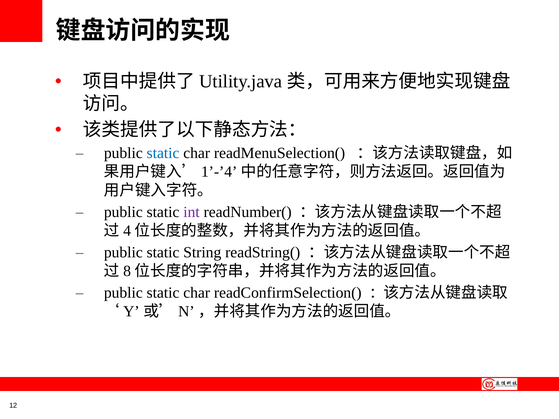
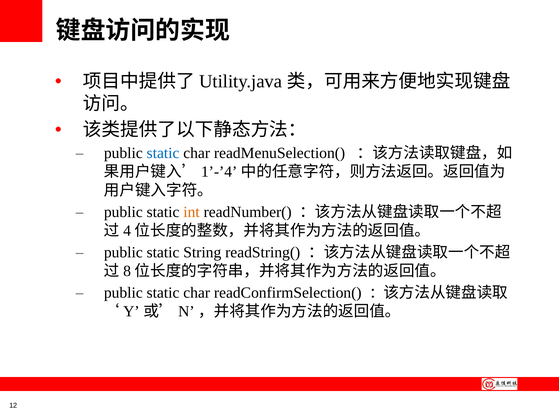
int colour: purple -> orange
